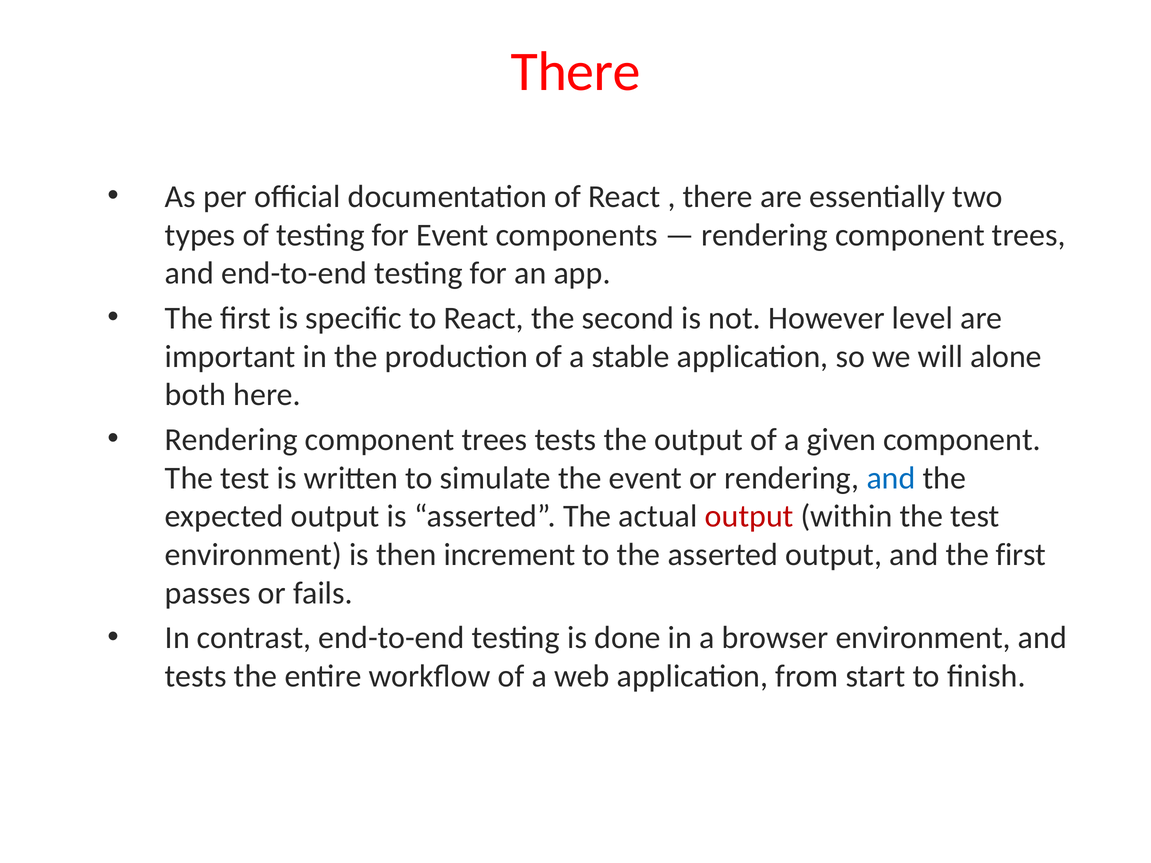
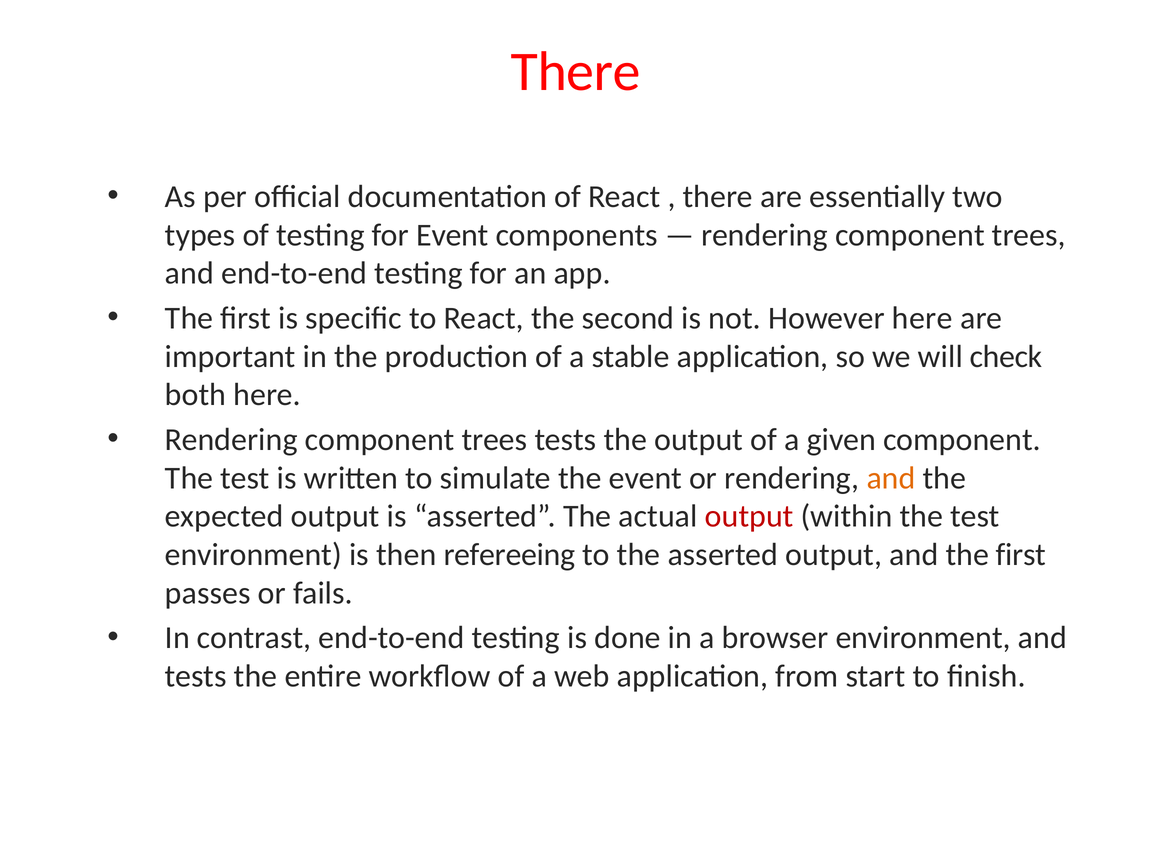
However level: level -> here
alone: alone -> check
and at (891, 478) colour: blue -> orange
increment: increment -> refereeing
